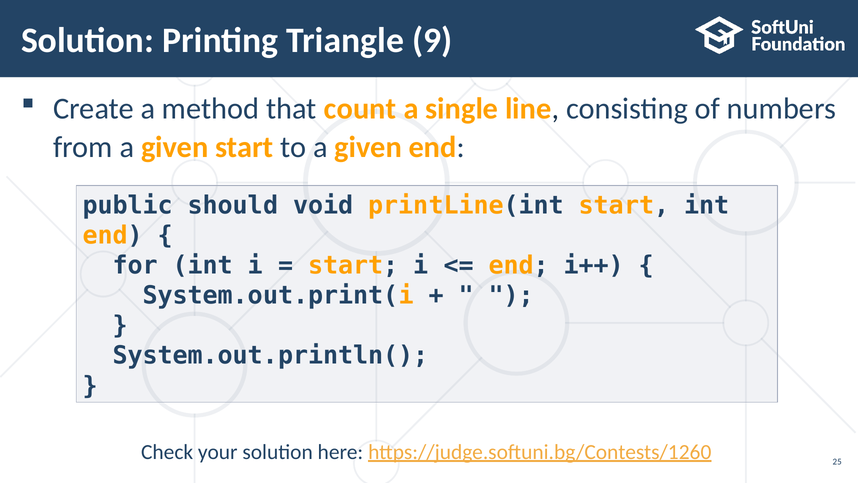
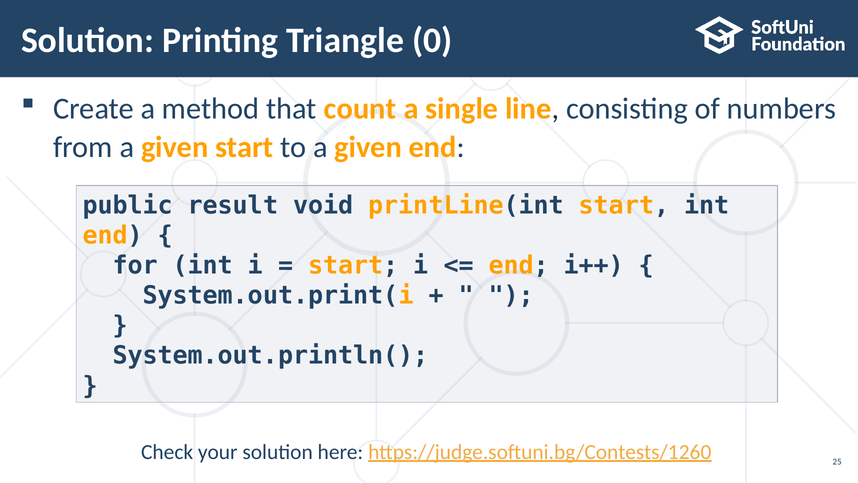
9: 9 -> 0
should: should -> result
